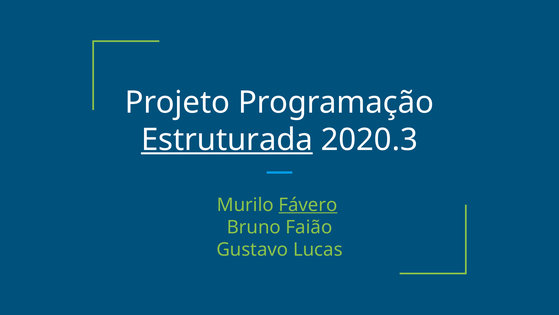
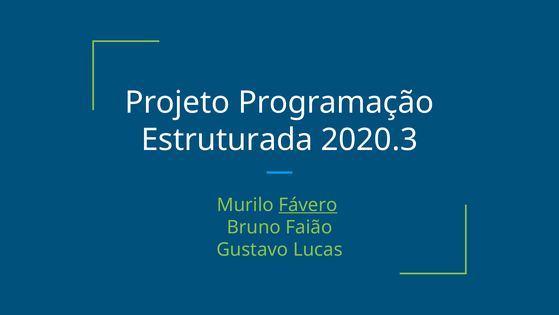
Estruturada underline: present -> none
